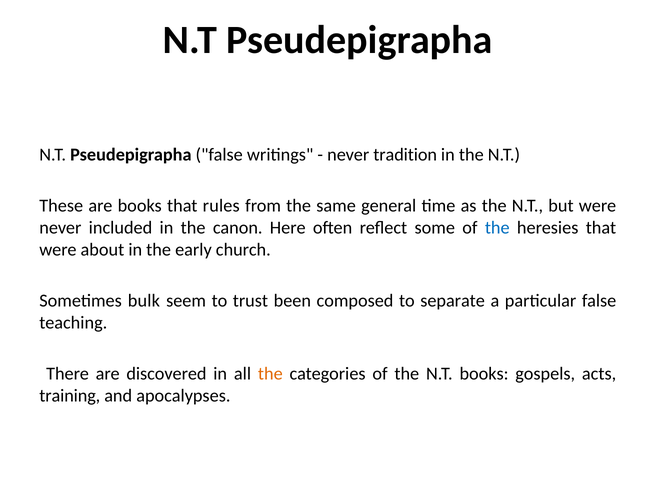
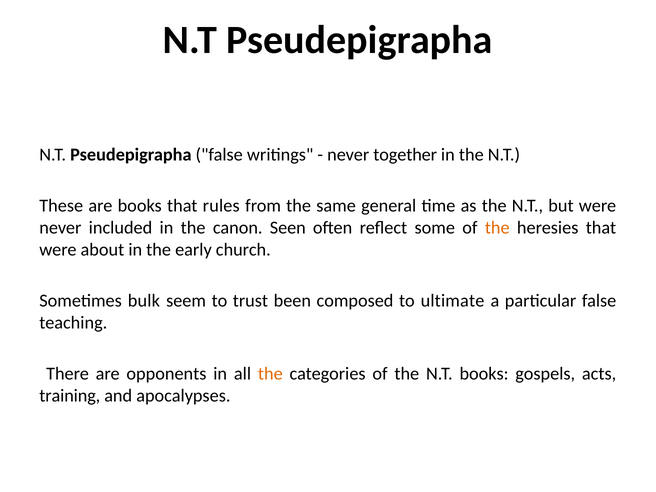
tradition: tradition -> together
Here: Here -> Seen
the at (497, 228) colour: blue -> orange
separate: separate -> ultimate
discovered: discovered -> opponents
